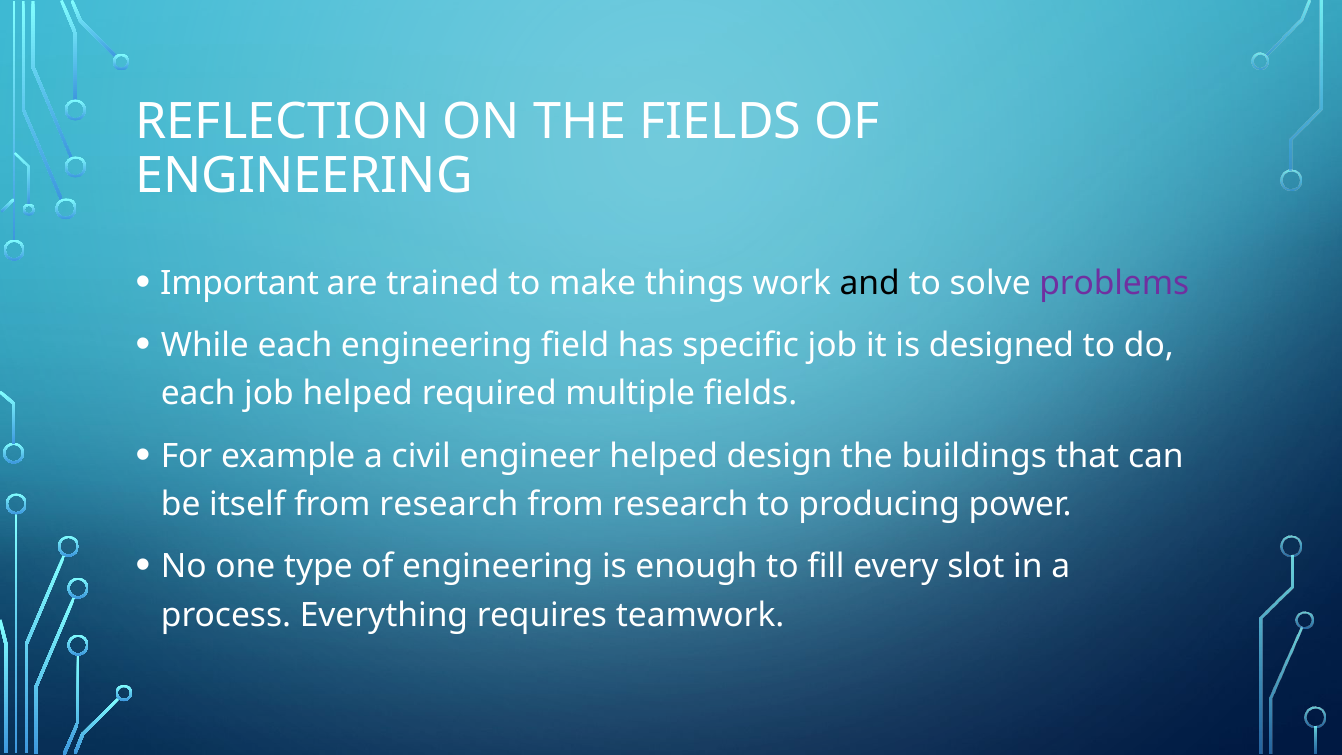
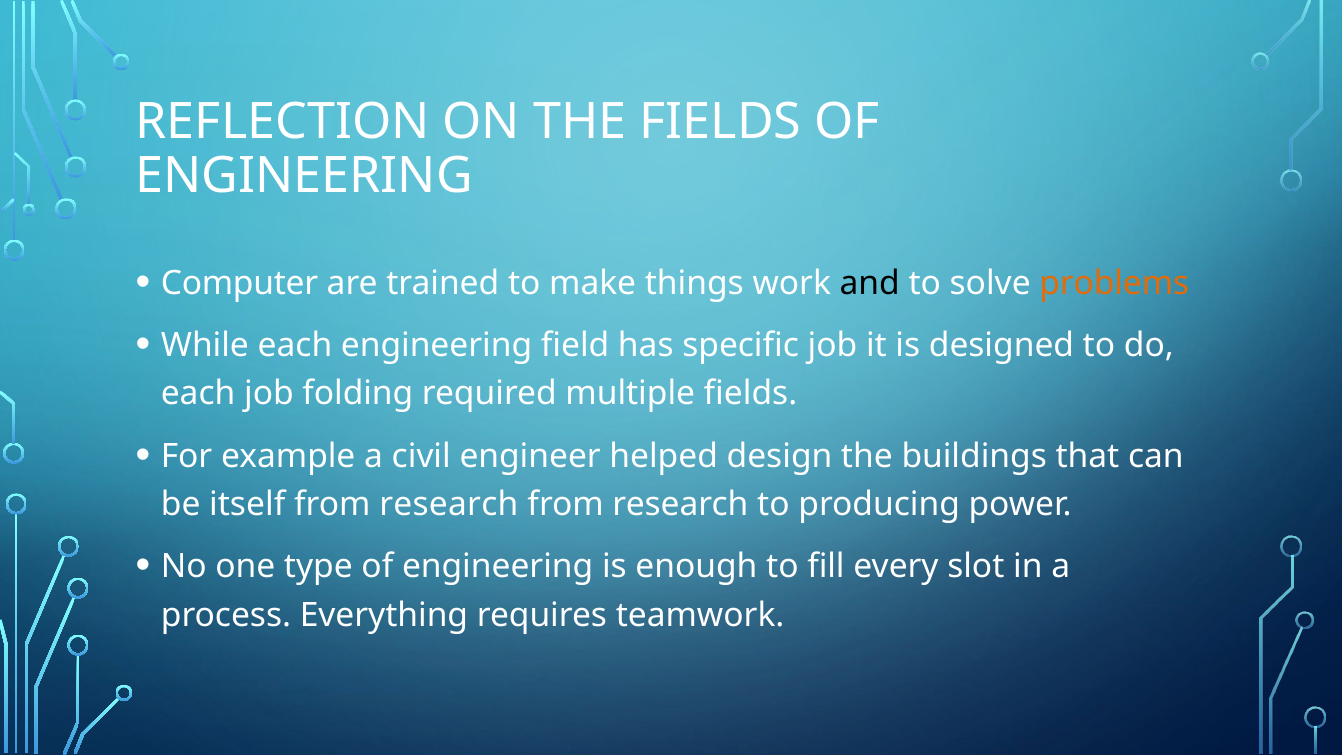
Important: Important -> Computer
problems colour: purple -> orange
job helped: helped -> folding
